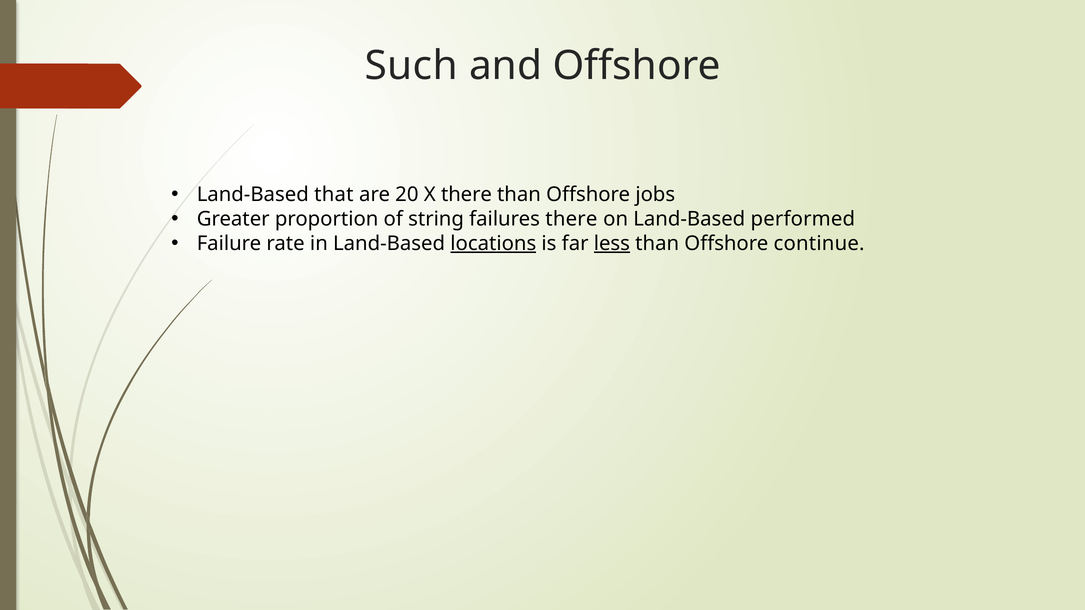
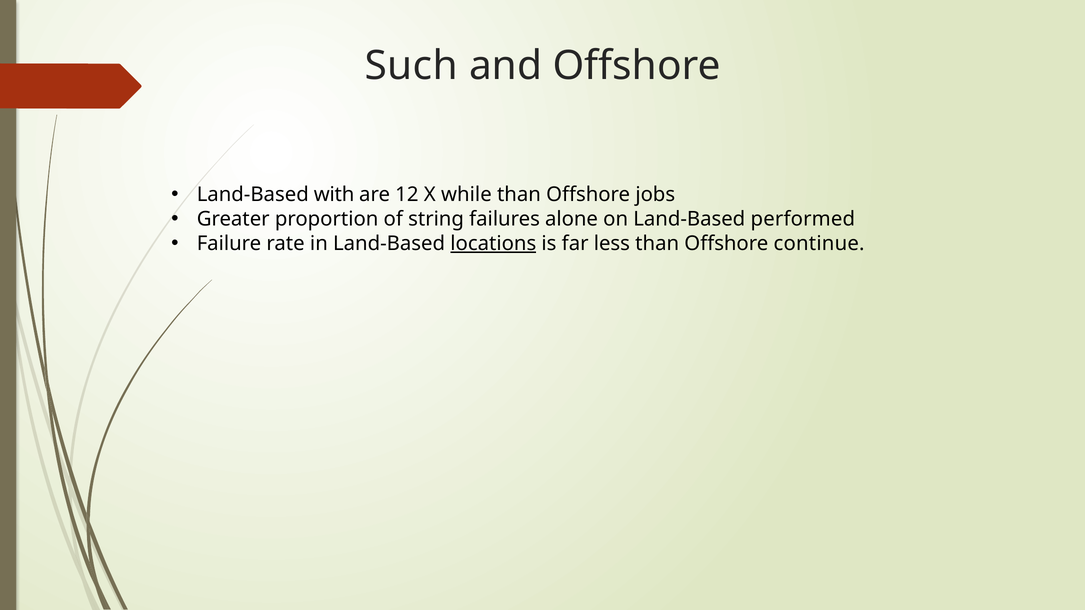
that: that -> with
20: 20 -> 12
X there: there -> while
failures there: there -> alone
less underline: present -> none
